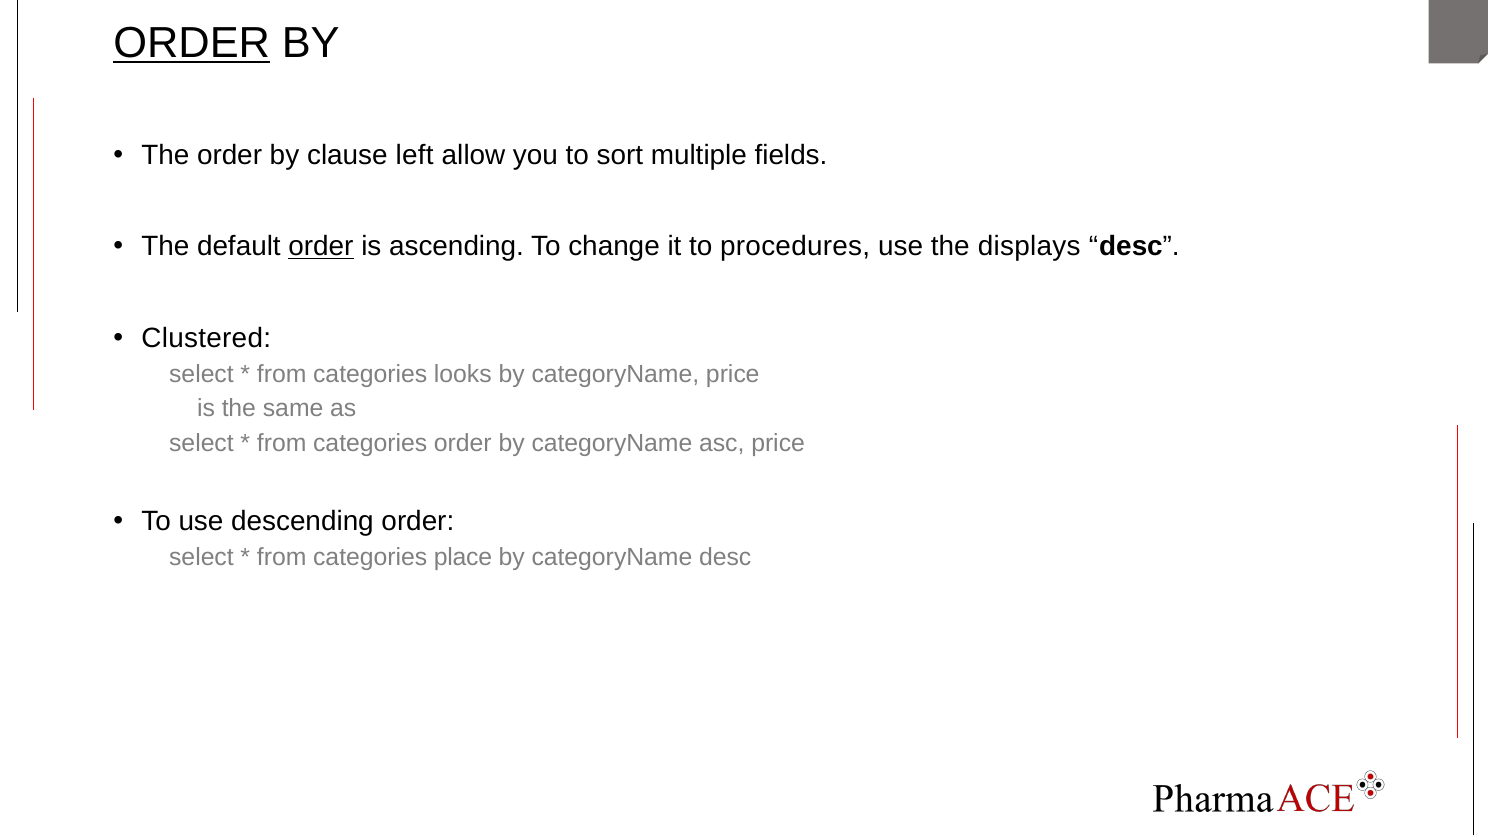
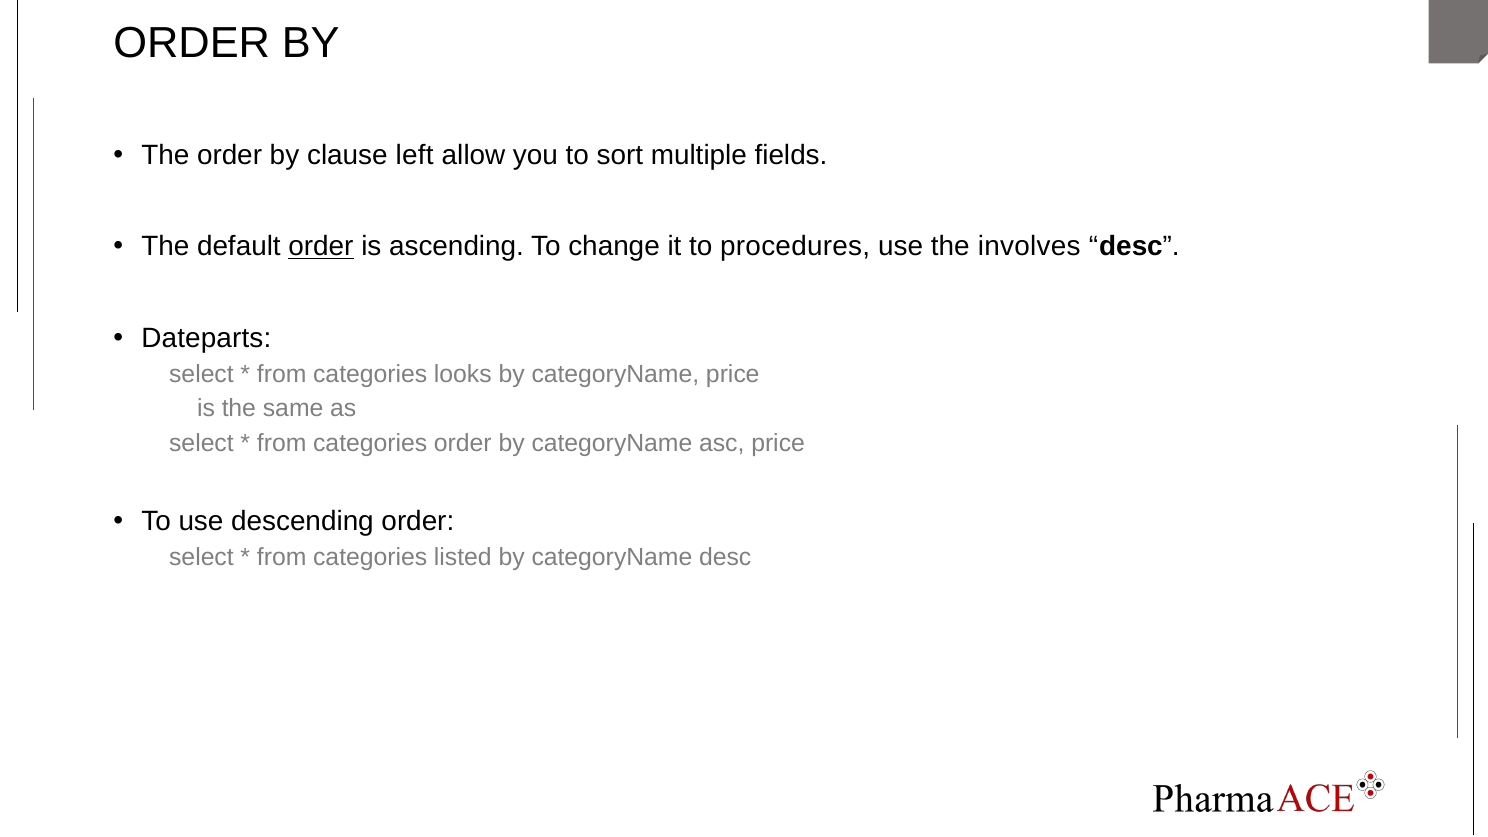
ORDER at (192, 43) underline: present -> none
displays: displays -> involves
Clustered: Clustered -> Dateparts
place: place -> listed
